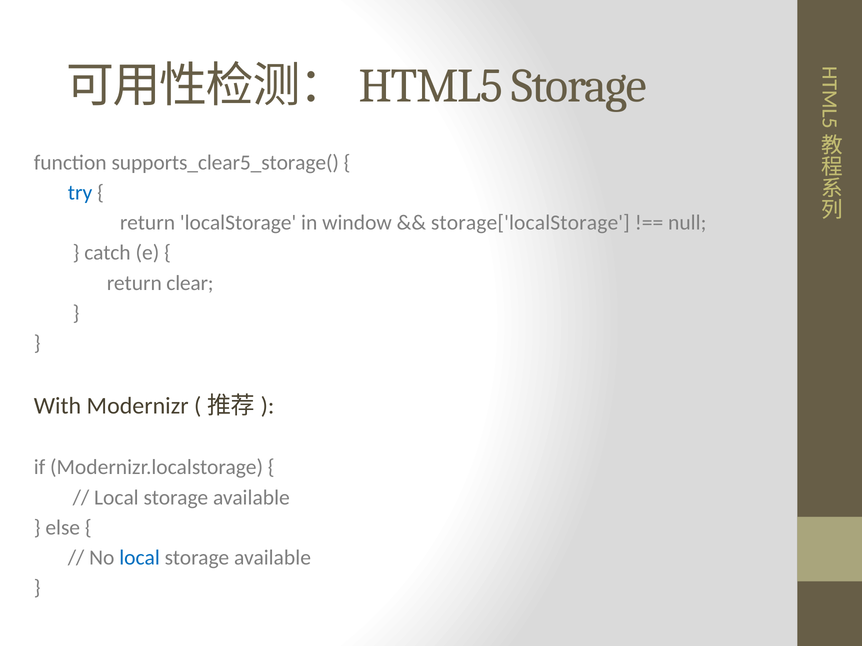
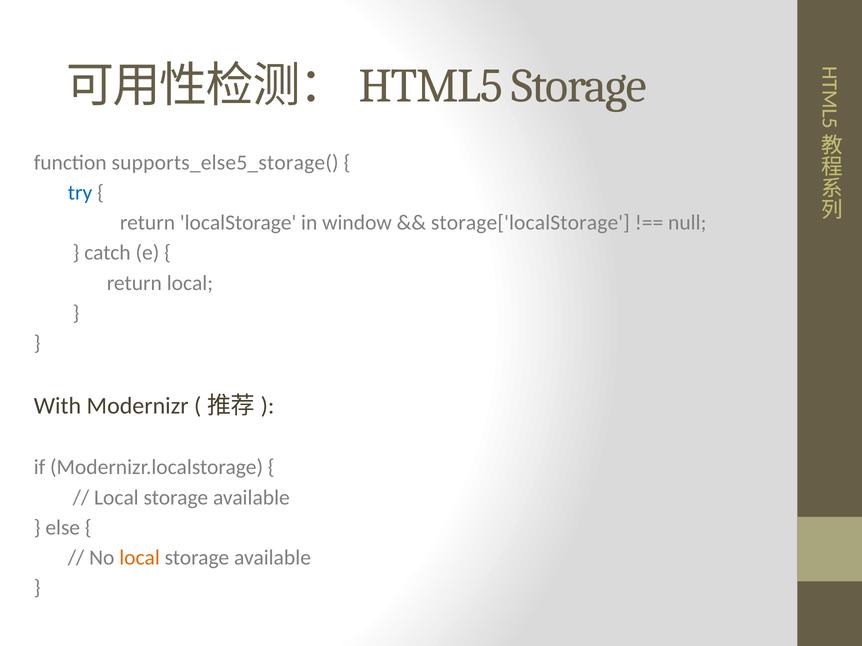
supports_clear5_storage(: supports_clear5_storage( -> supports_else5_storage(
return clear: clear -> local
local at (140, 558) colour: blue -> orange
